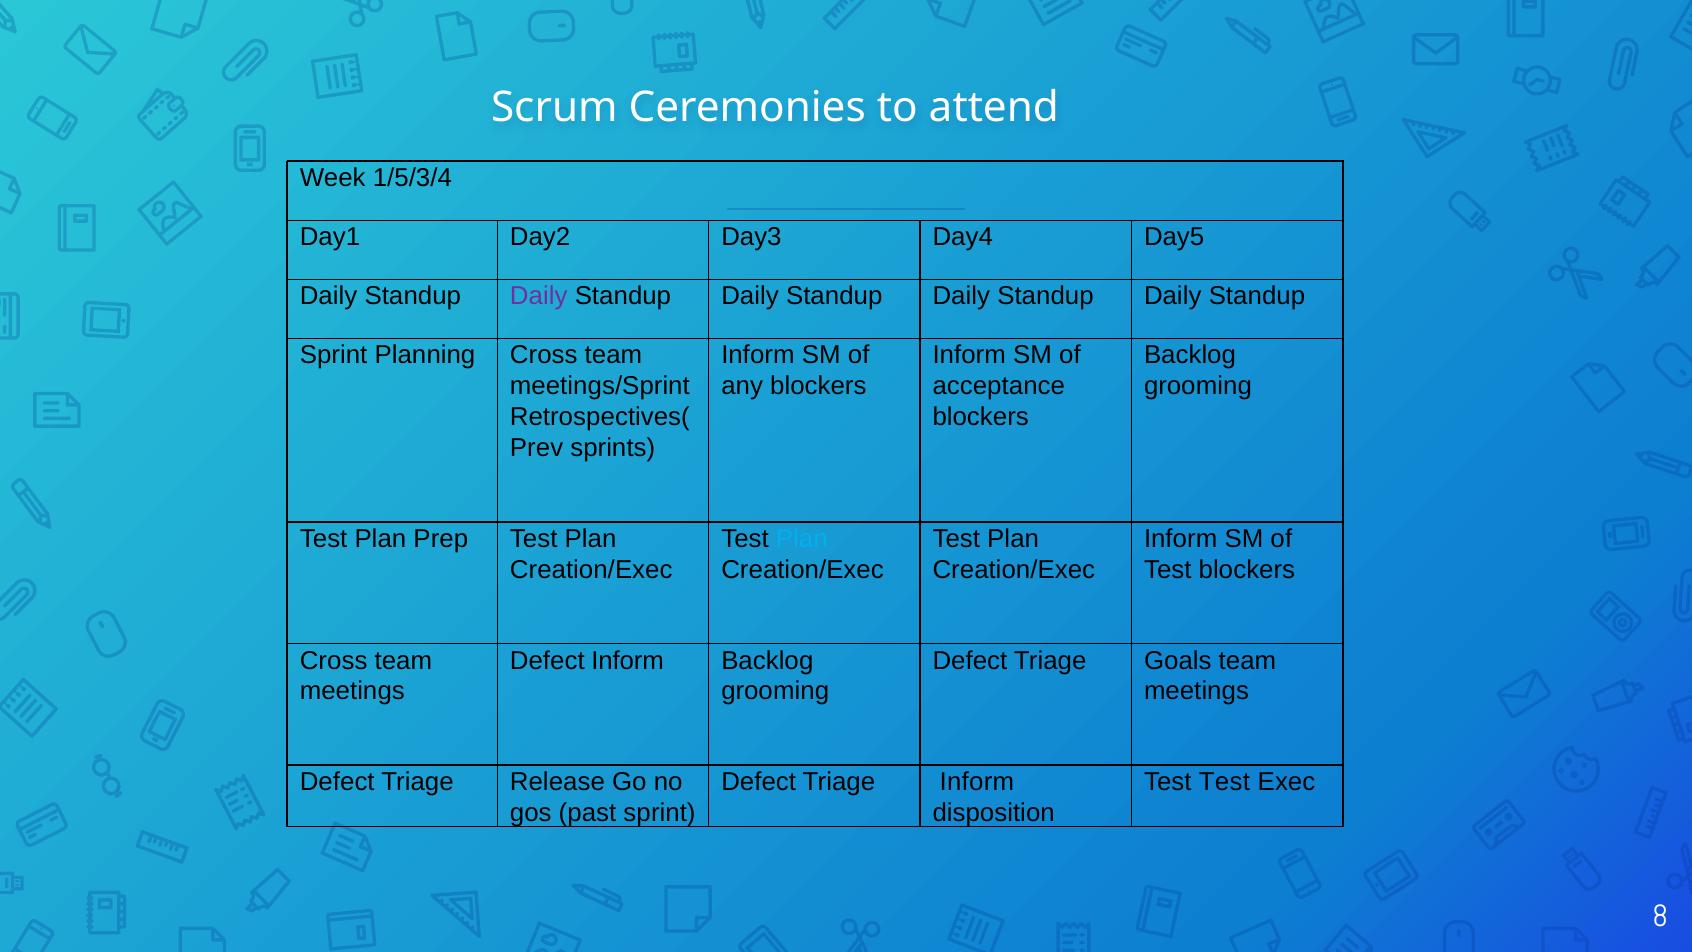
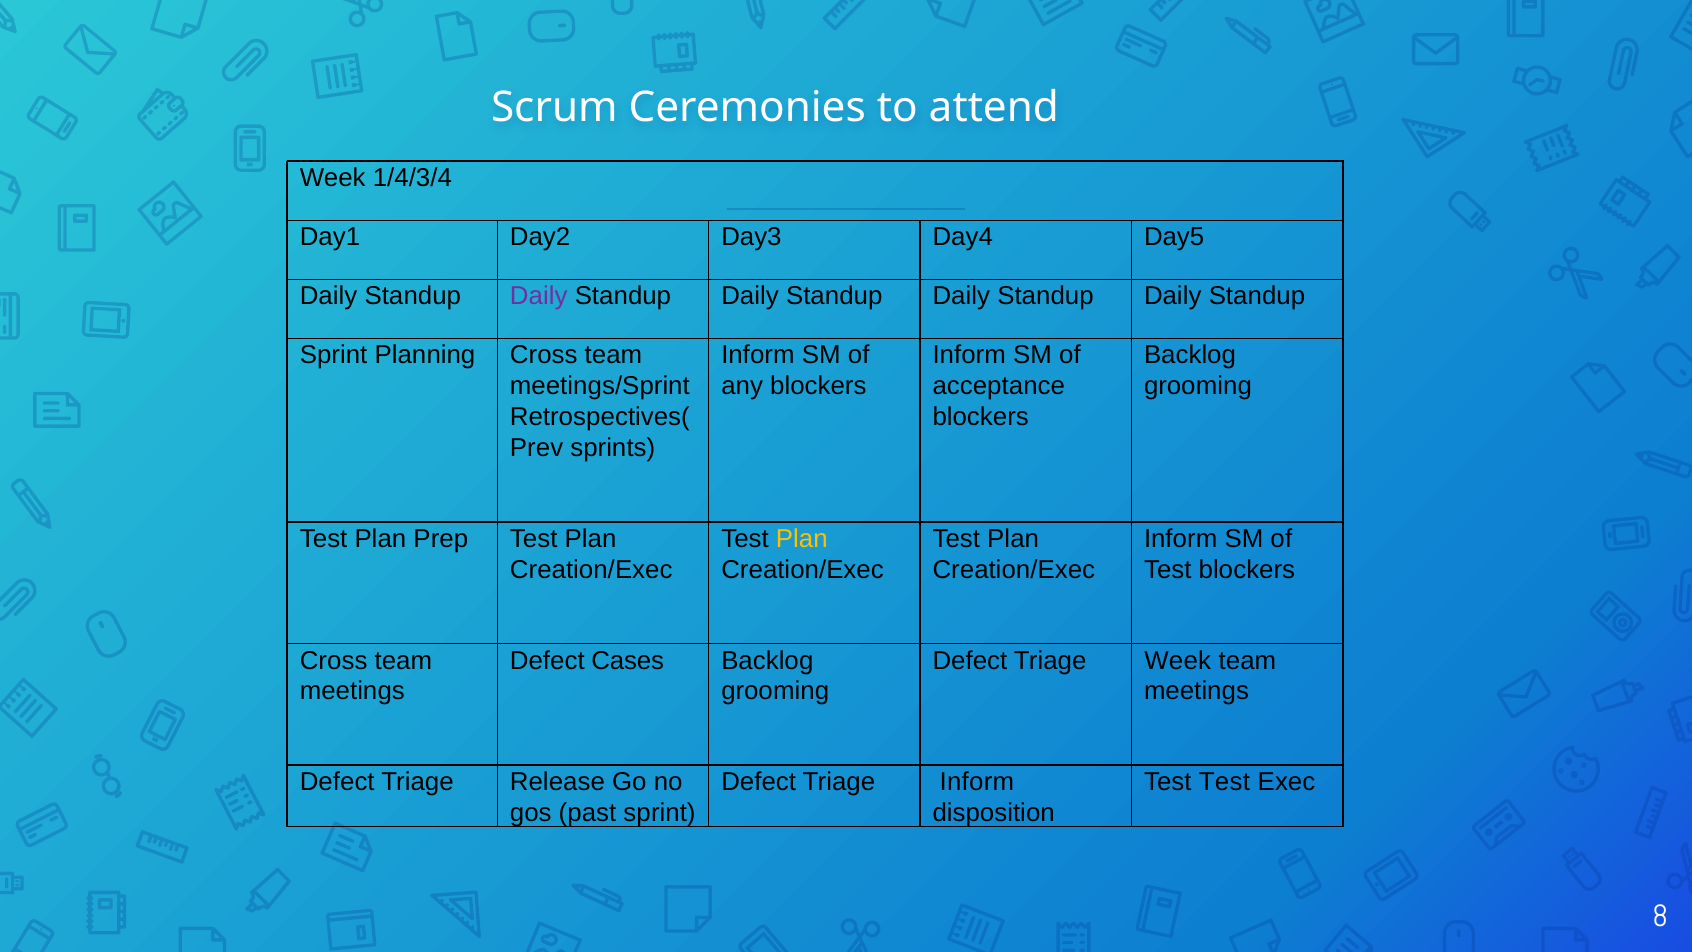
1/5/3/4: 1/5/3/4 -> 1/4/3/4
Plan at (802, 539) colour: light blue -> yellow
Defect Inform: Inform -> Cases
Triage Goals: Goals -> Week
